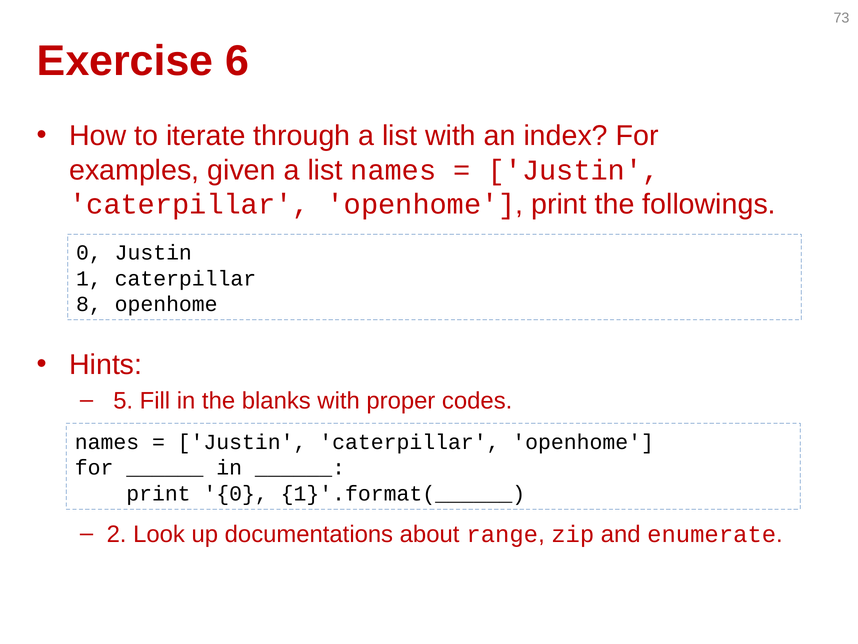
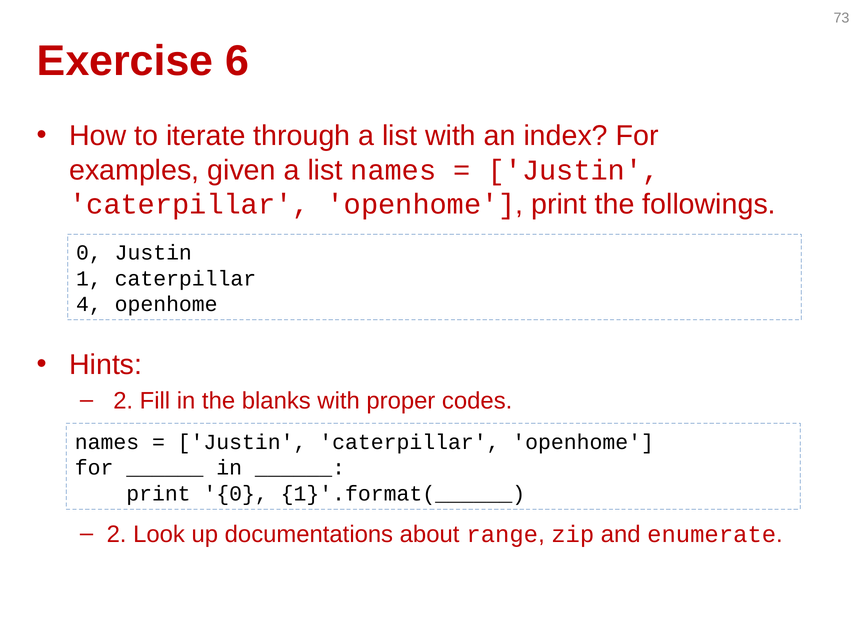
8: 8 -> 4
5 at (123, 400): 5 -> 2
